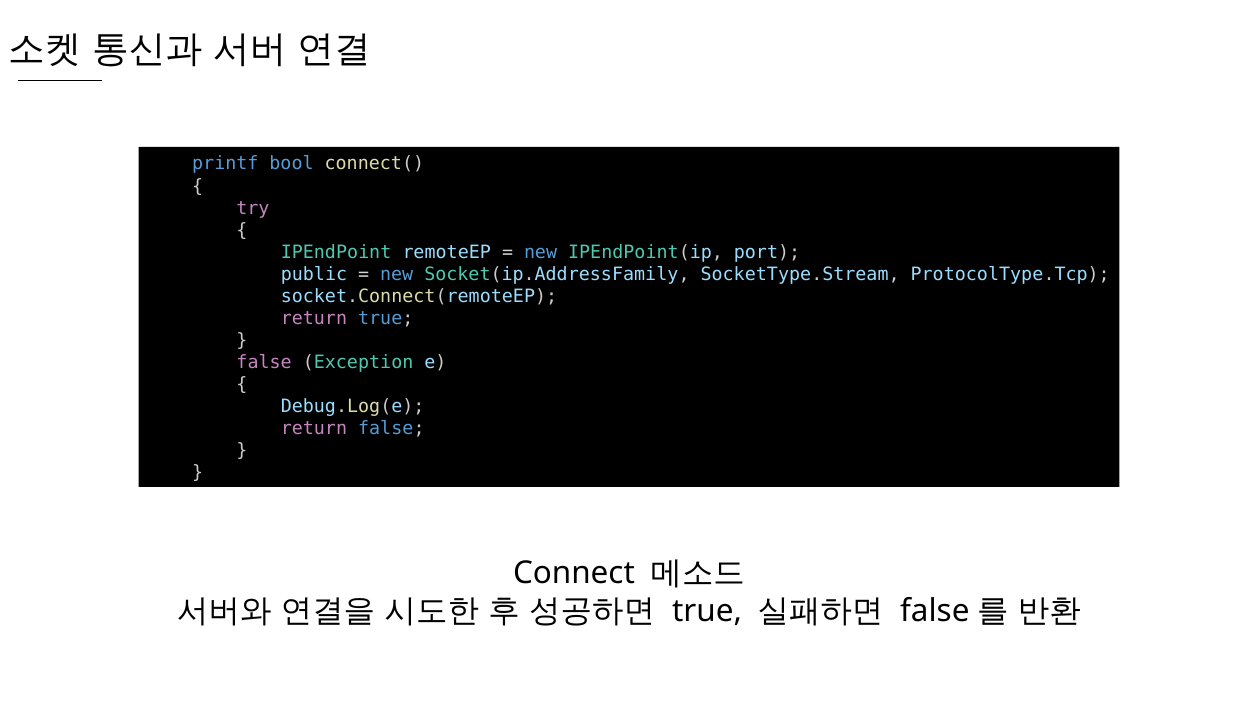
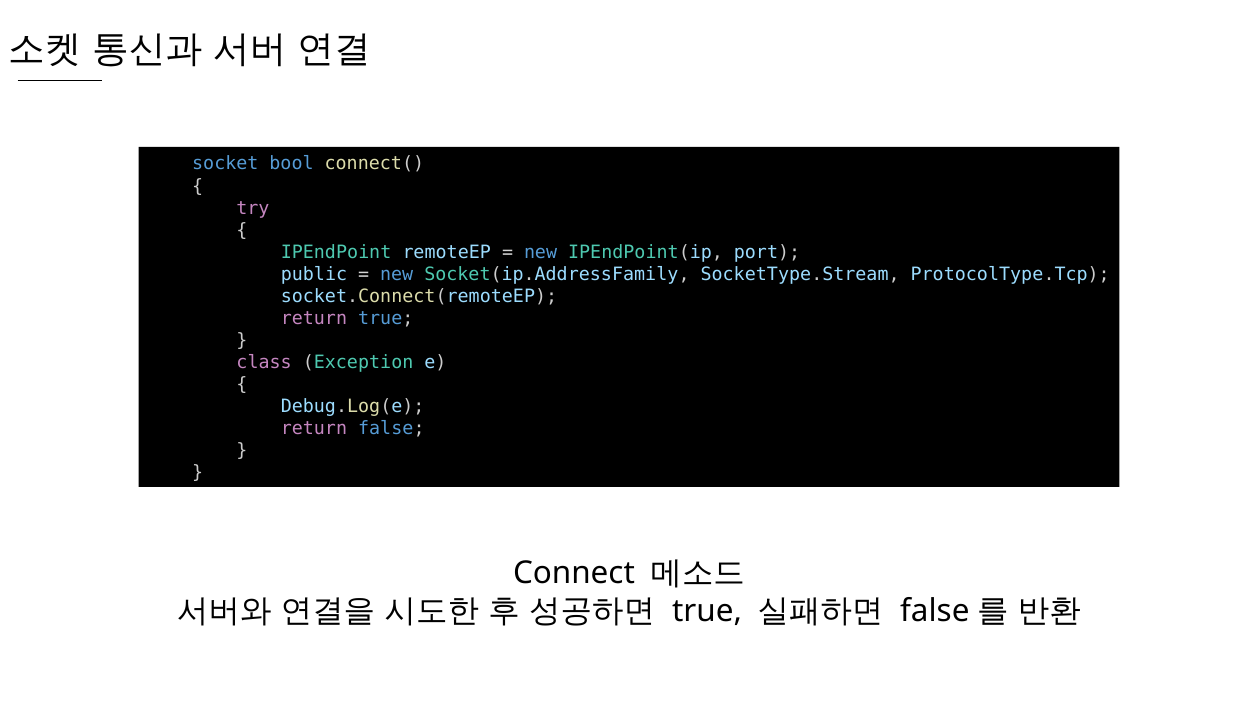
printf: printf -> socket
false at (264, 362): false -> class
